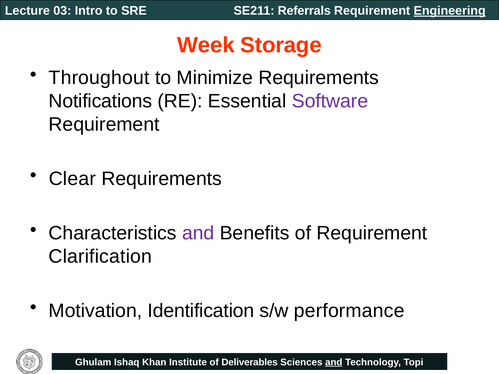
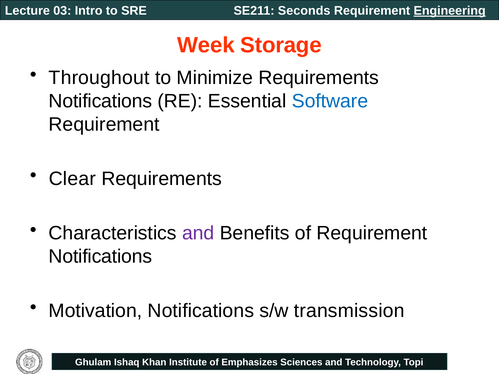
Referrals: Referrals -> Seconds
Software colour: purple -> blue
Clarification at (100, 257): Clarification -> Notifications
Motivation Identification: Identification -> Notifications
performance: performance -> transmission
Deliverables: Deliverables -> Emphasizes
and at (334, 362) underline: present -> none
